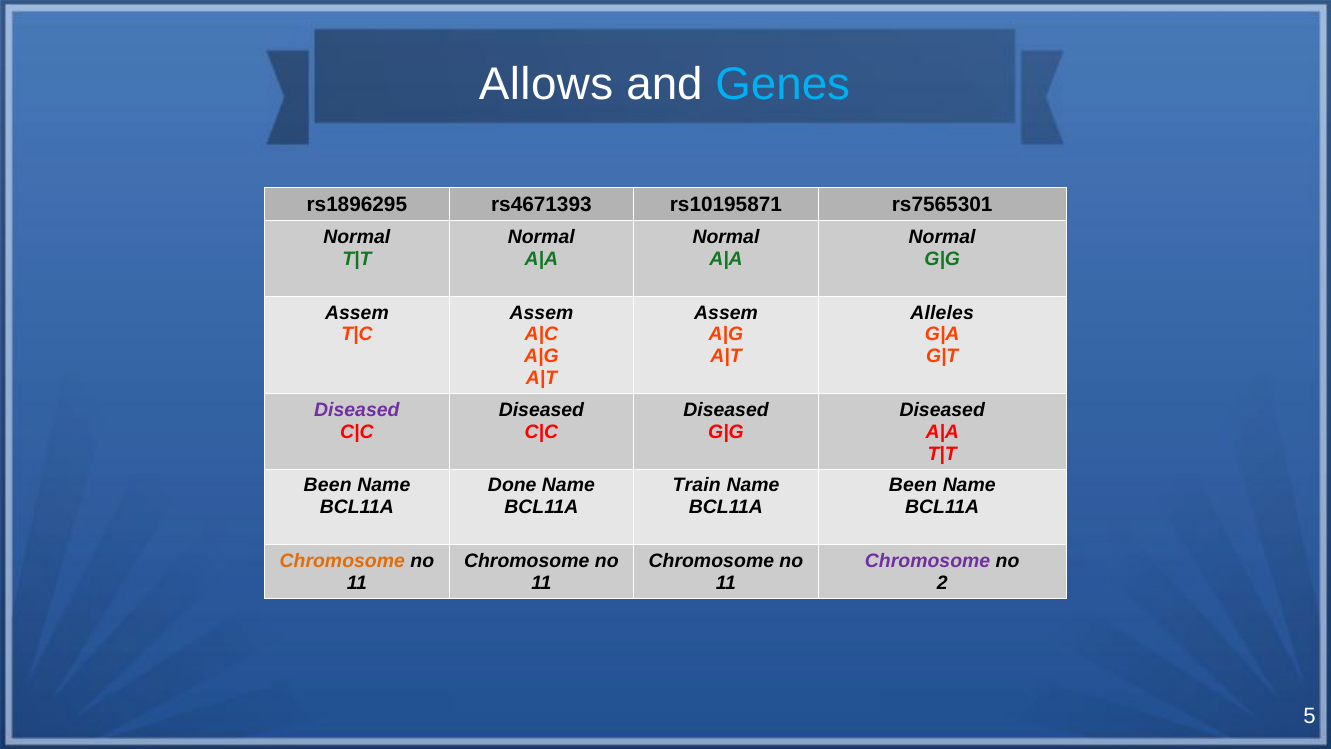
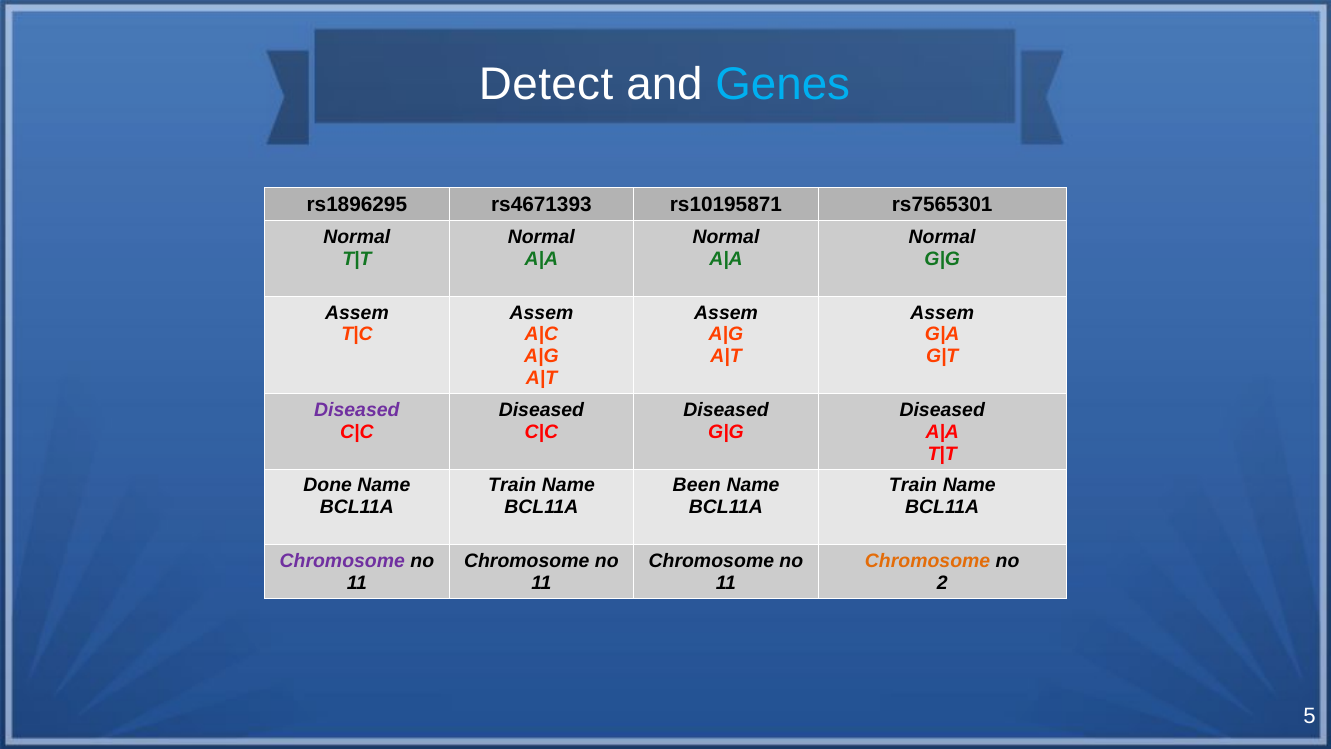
Allows: Allows -> Detect
Alleles at (942, 313): Alleles -> Assem
Been at (328, 485): Been -> Done
Done at (512, 485): Done -> Train
Train: Train -> Been
Been at (913, 485): Been -> Train
Chromosome at (342, 561) colour: orange -> purple
Chromosome at (928, 561) colour: purple -> orange
